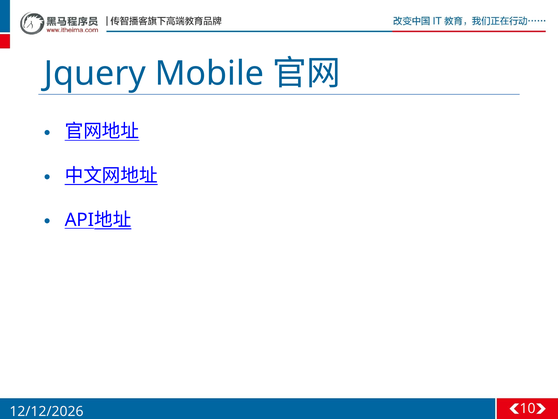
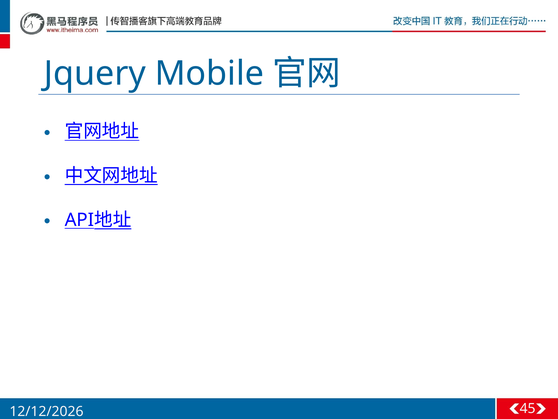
10: 10 -> 45
